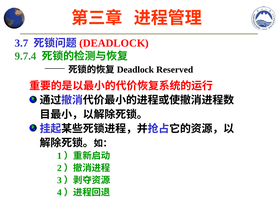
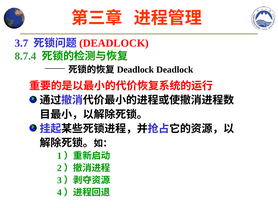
9.7.4: 9.7.4 -> 8.7.4
Reserved at (175, 70): Reserved -> Deadlock
